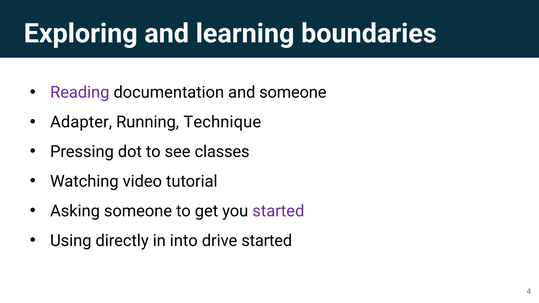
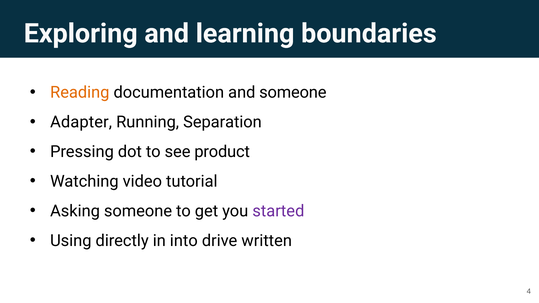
Reading colour: purple -> orange
Technique: Technique -> Separation
classes: classes -> product
drive started: started -> written
